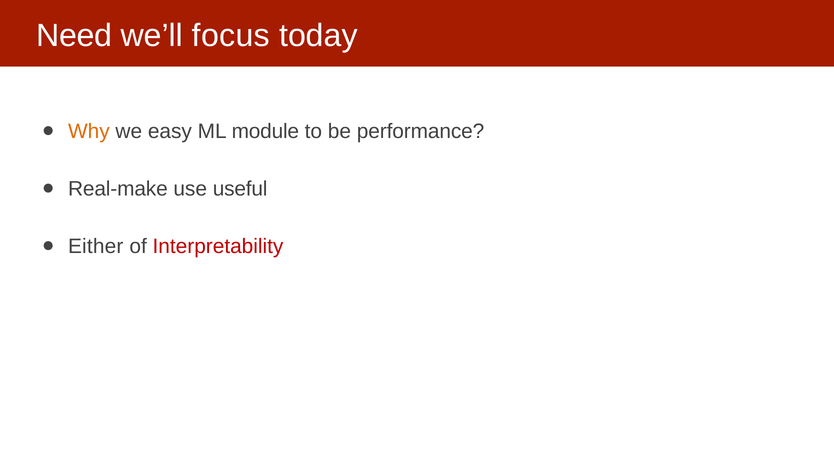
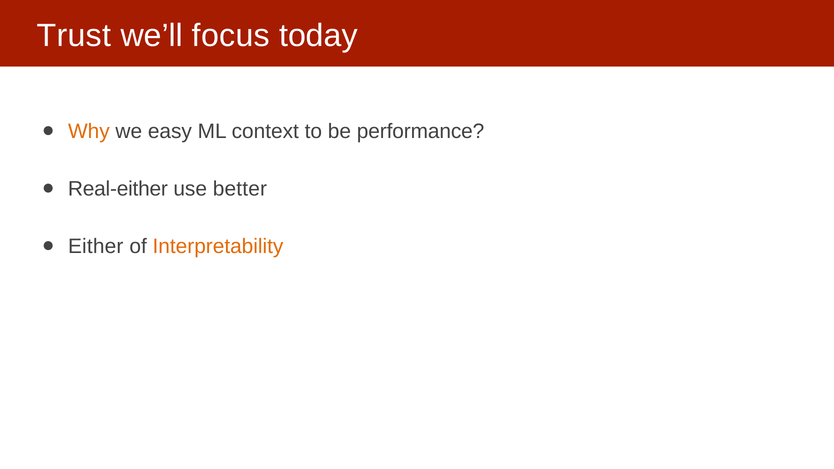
Need: Need -> Trust
module: module -> context
Real-make: Real-make -> Real-either
useful: useful -> better
Interpretability colour: red -> orange
